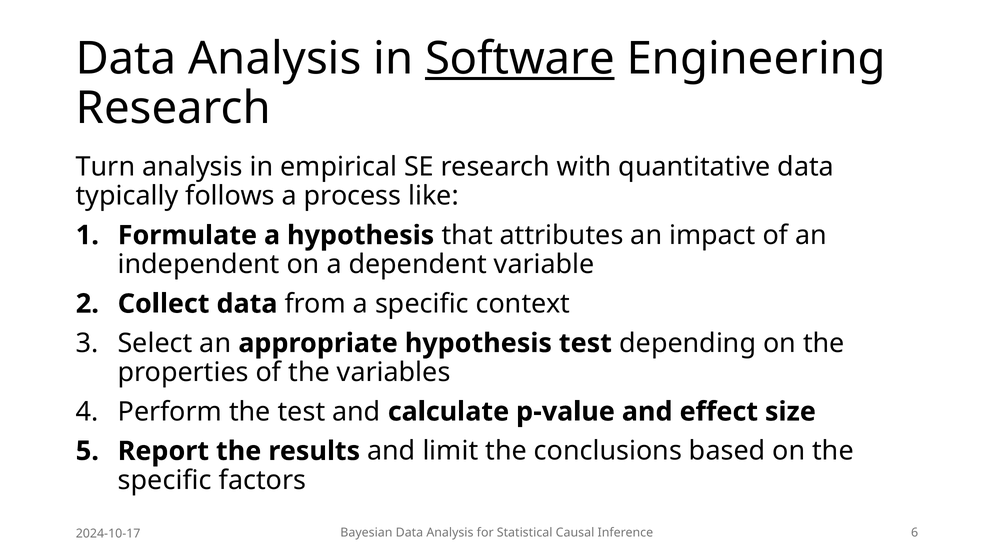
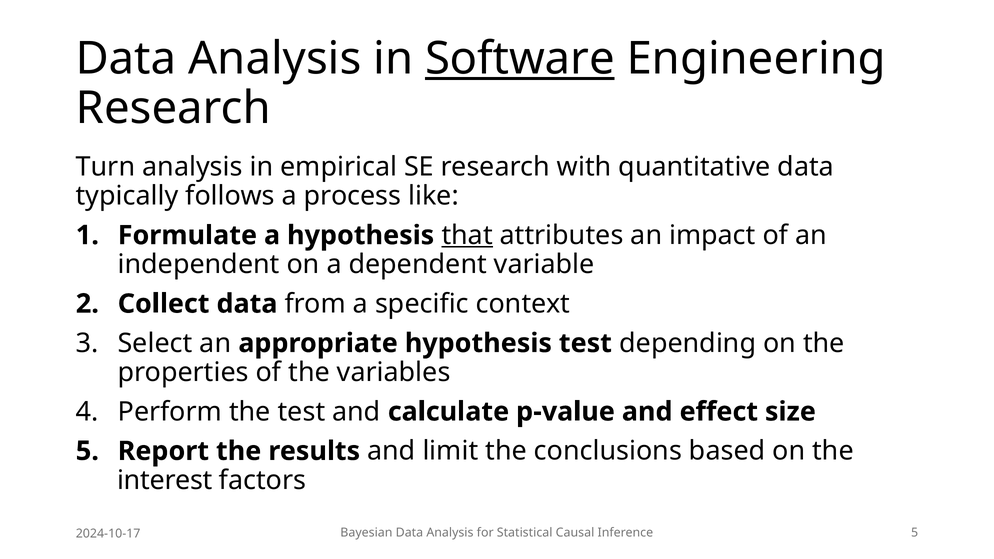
that underline: none -> present
specific at (165, 480): specific -> interest
Inference 6: 6 -> 5
